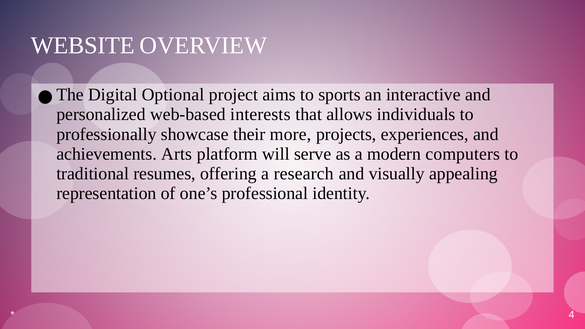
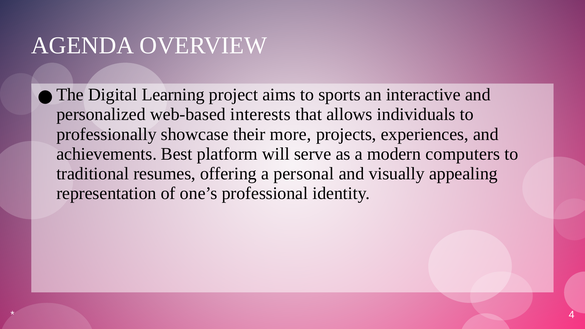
WEBSITE: WEBSITE -> AGENDA
Optional: Optional -> Learning
Arts: Arts -> Best
research: research -> personal
